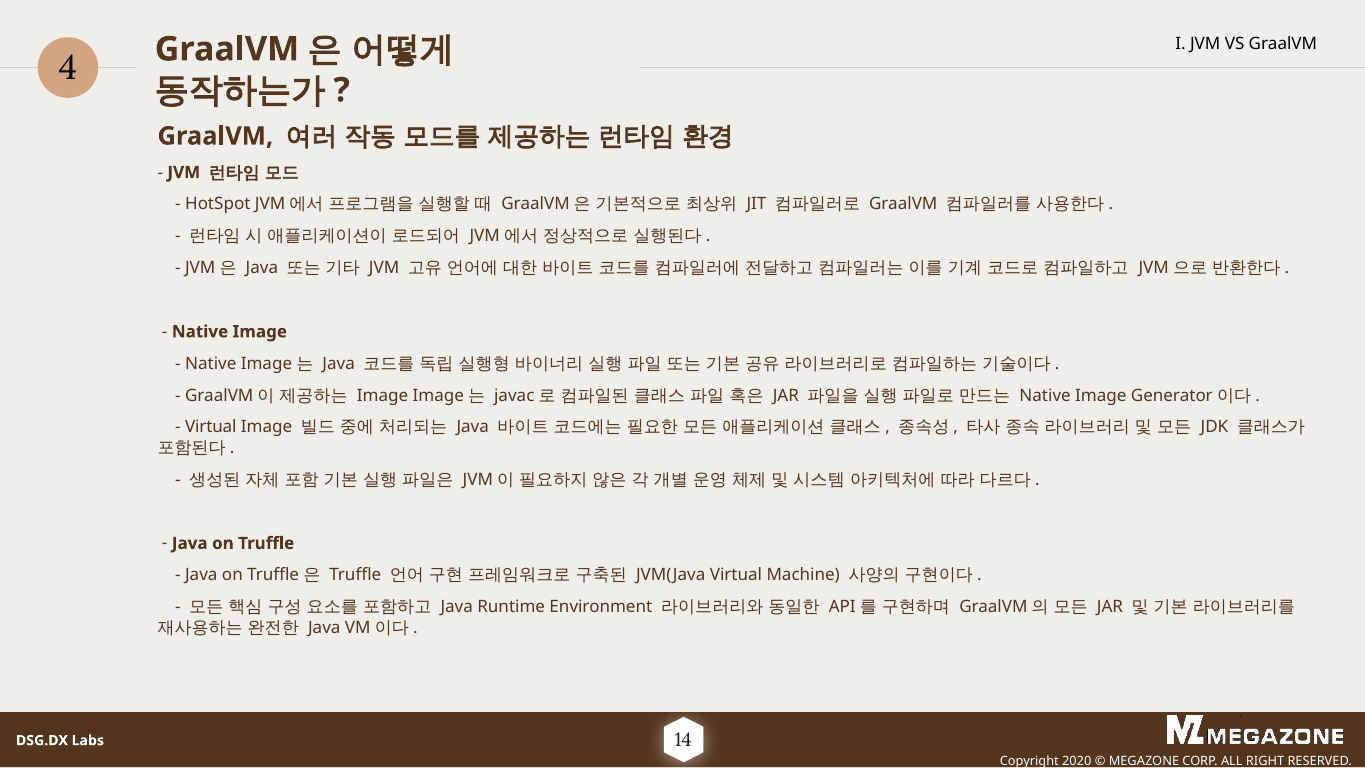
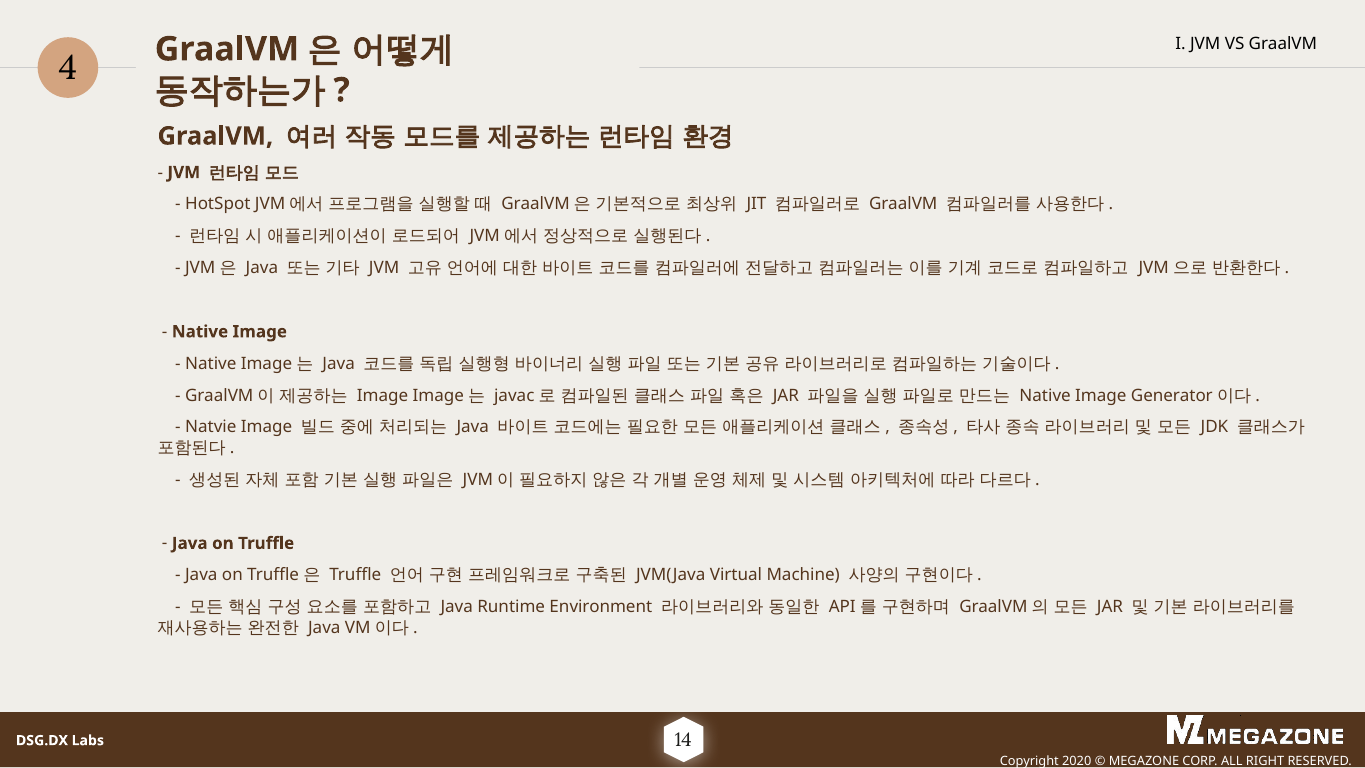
Virtual at (211, 427): Virtual -> Natvie
